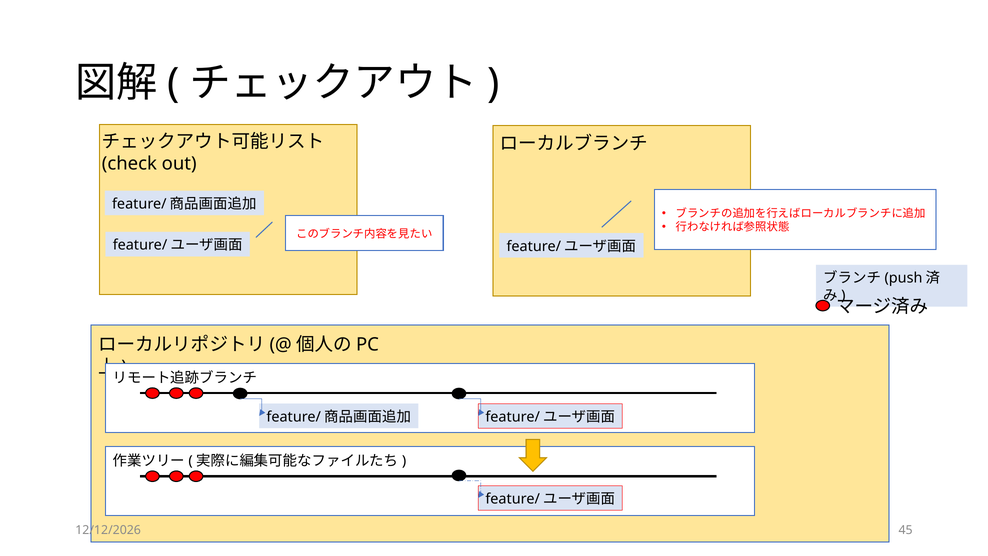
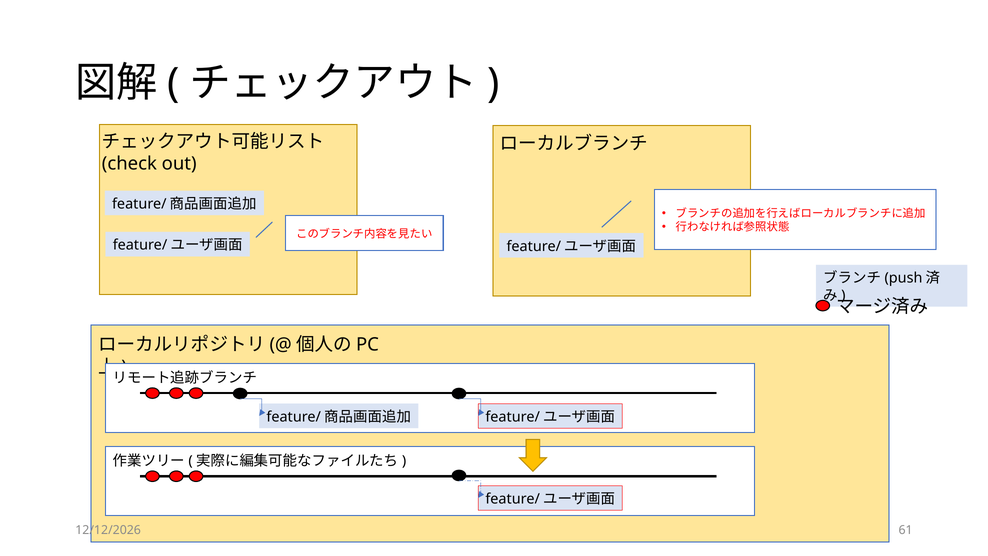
45: 45 -> 61
